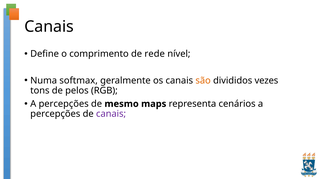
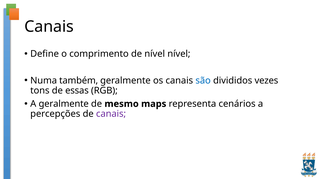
de rede: rede -> nível
softmax: softmax -> também
são colour: orange -> blue
pelos: pelos -> essas
percepções at (64, 104): percepções -> geralmente
